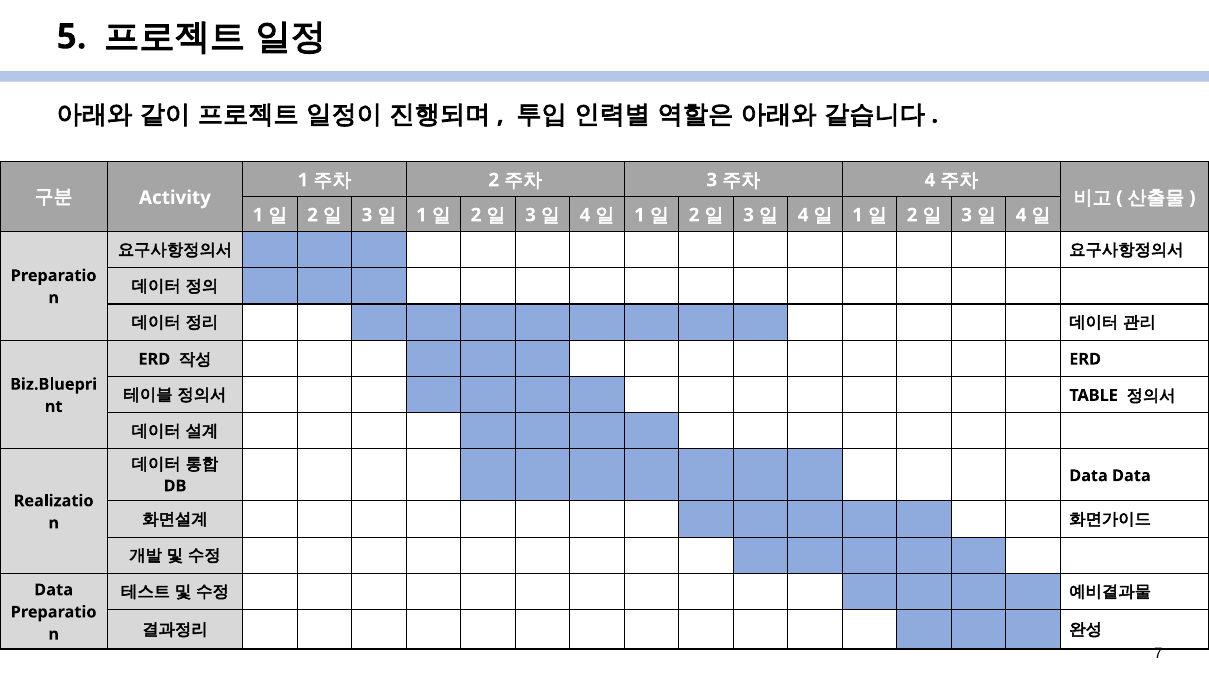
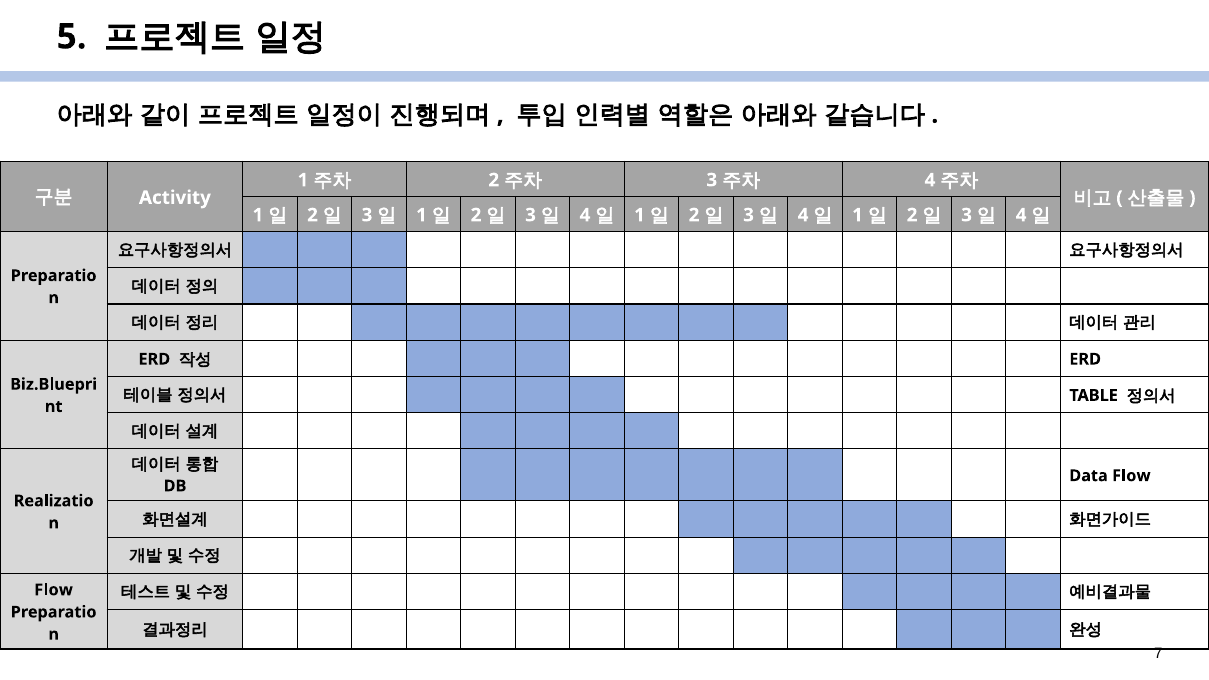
Data Data: Data -> Flow
Data at (54, 590): Data -> Flow
